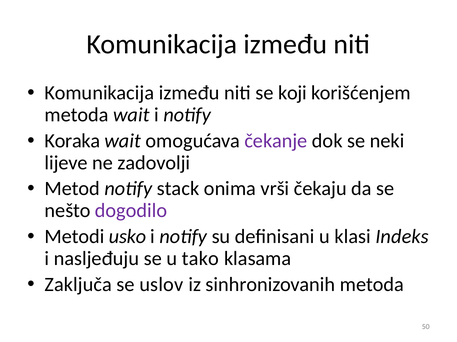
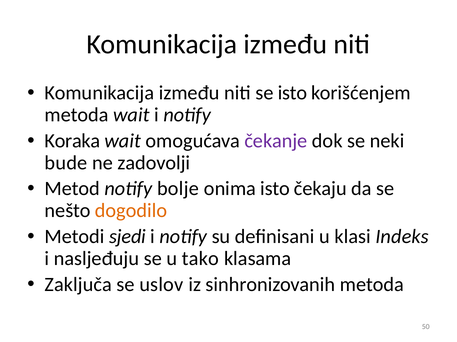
se koji: koji -> isto
lijeve: lijeve -> bude
stack: stack -> bolje
onima vrši: vrši -> isto
dogodilo colour: purple -> orange
usko: usko -> sjedi
